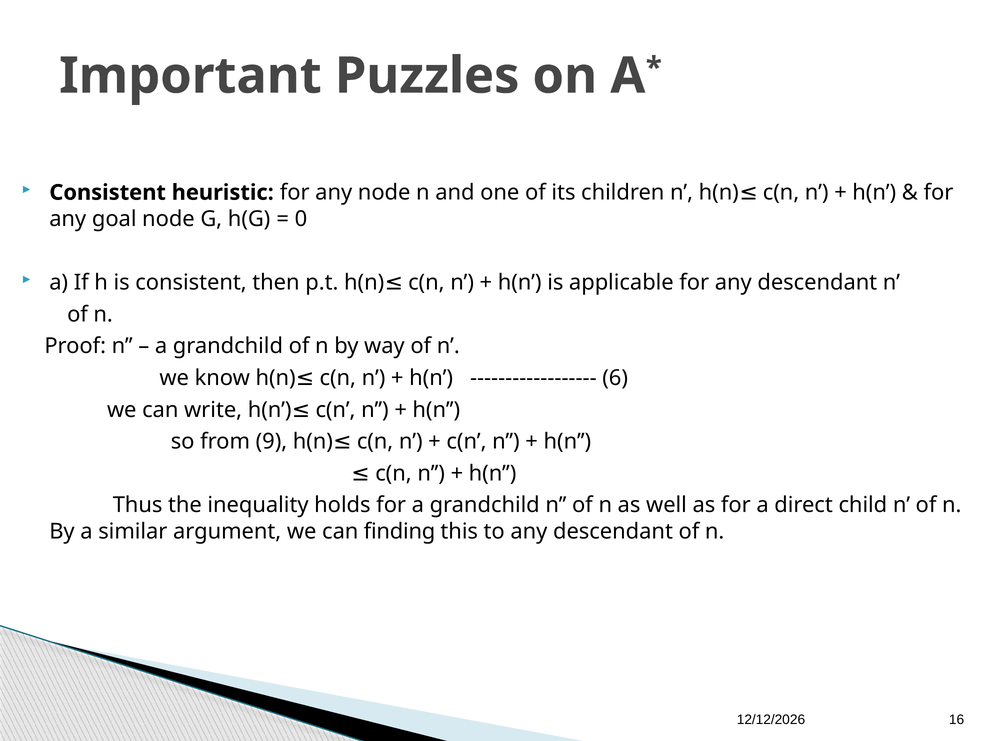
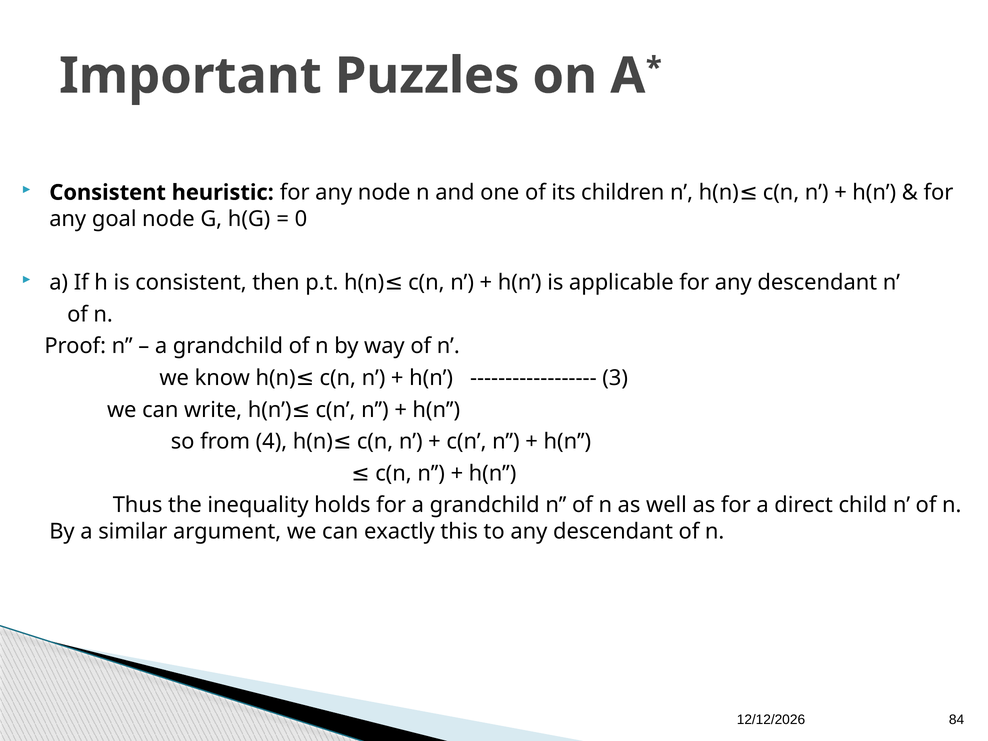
6: 6 -> 3
9: 9 -> 4
finding: finding -> exactly
16: 16 -> 84
